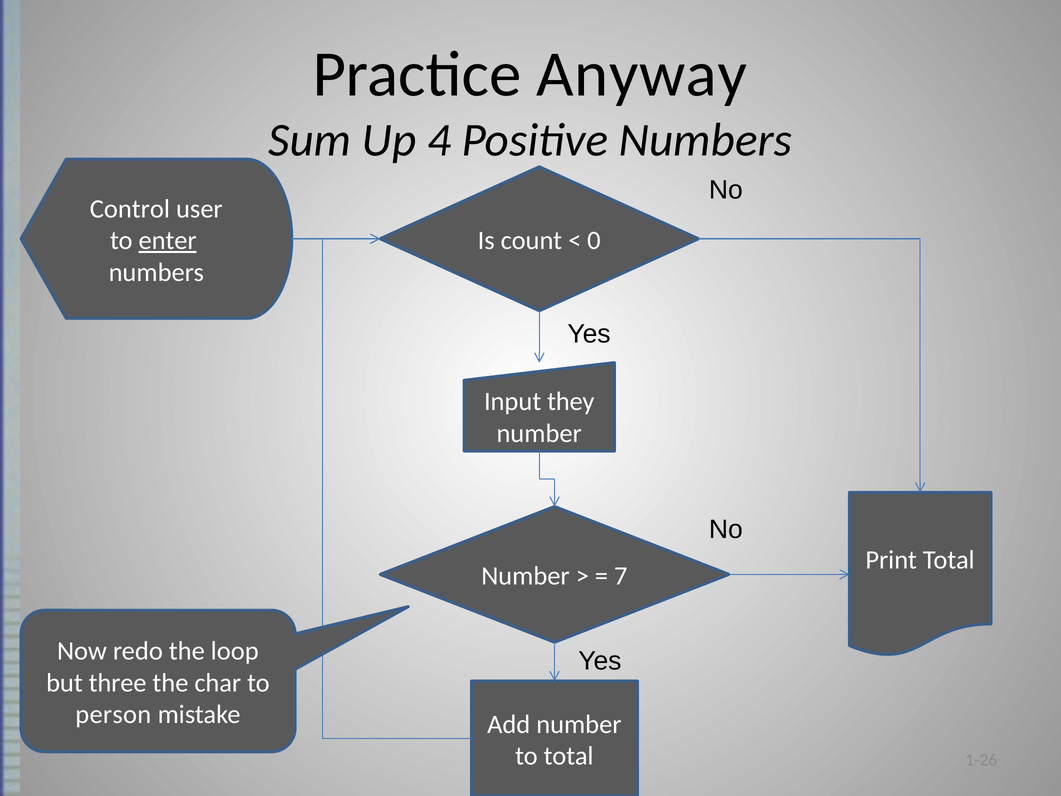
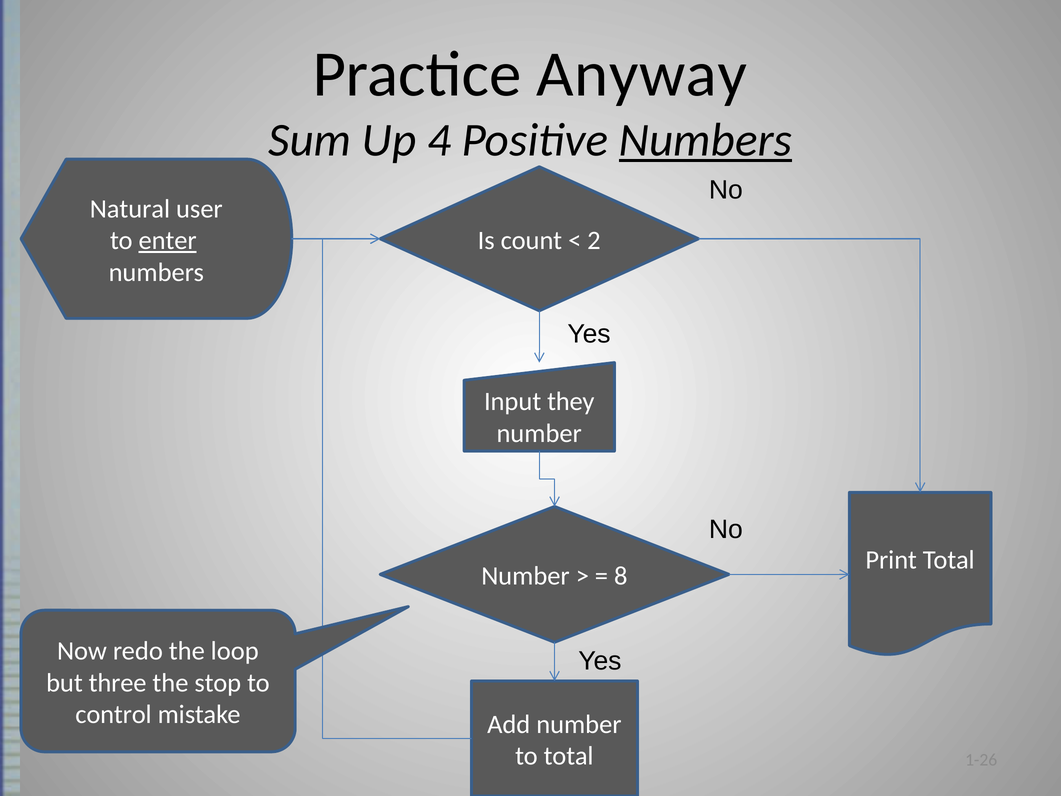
Numbers at (705, 140) underline: none -> present
Control: Control -> Natural
0: 0 -> 2
7: 7 -> 8
char: char -> stop
person: person -> control
